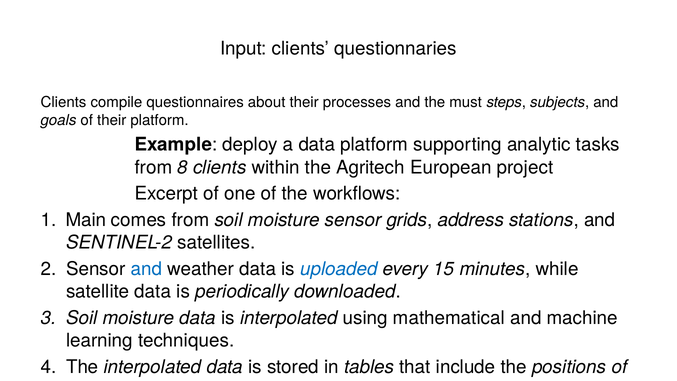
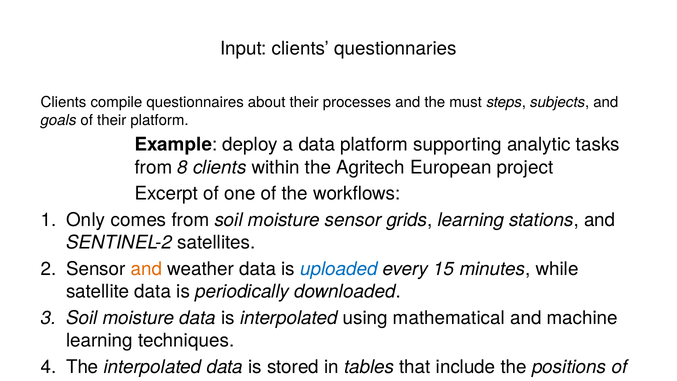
Main: Main -> Only
grids address: address -> learning
and at (147, 269) colour: blue -> orange
